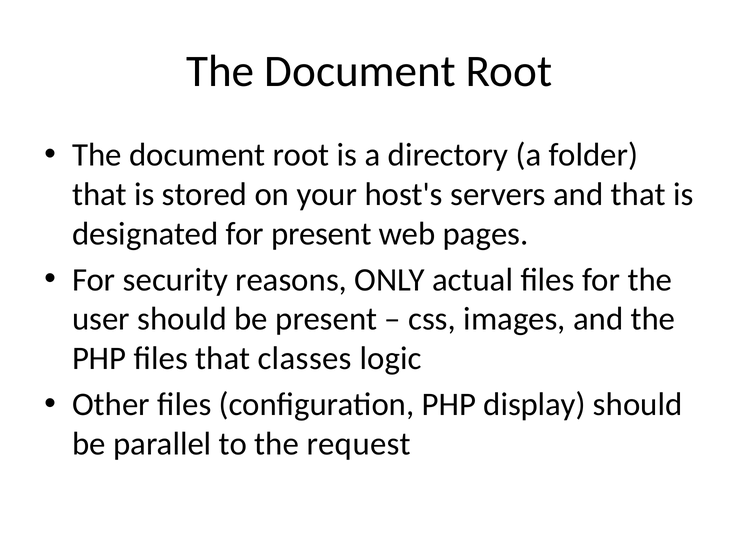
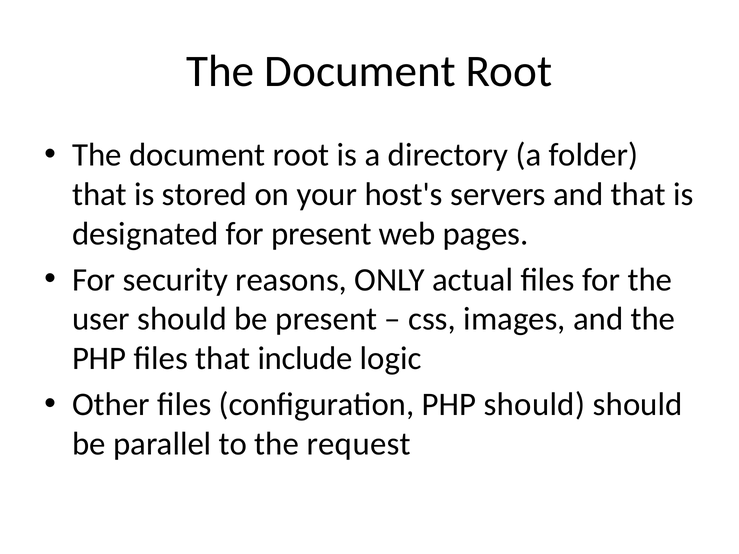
classes: classes -> include
PHP display: display -> should
